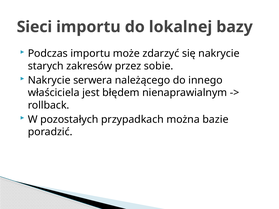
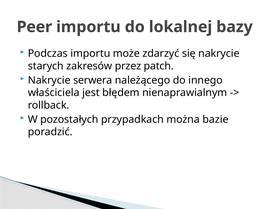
Sieci: Sieci -> Peer
sobie: sobie -> patch
